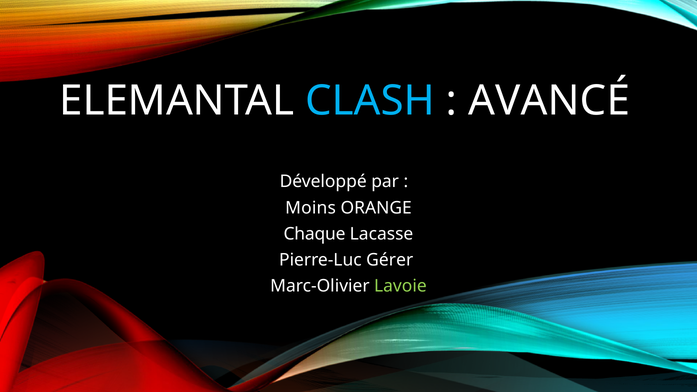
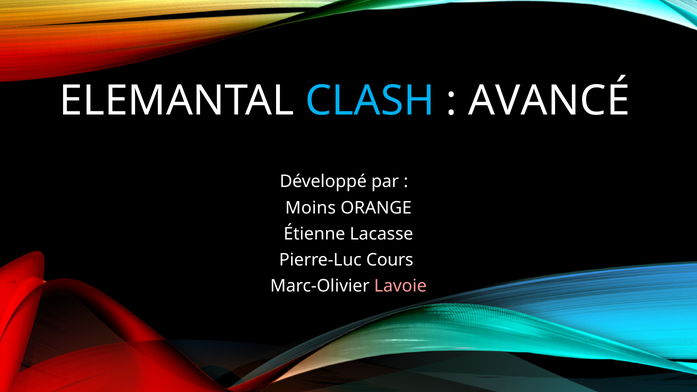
Chaque: Chaque -> Étienne
Gérer: Gérer -> Cours
Lavoie colour: light green -> pink
